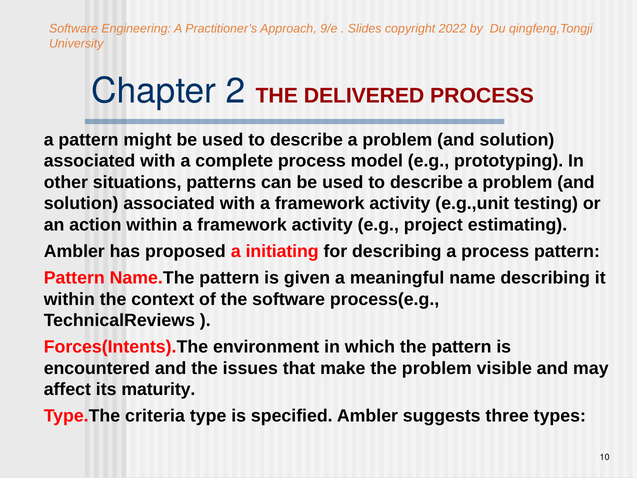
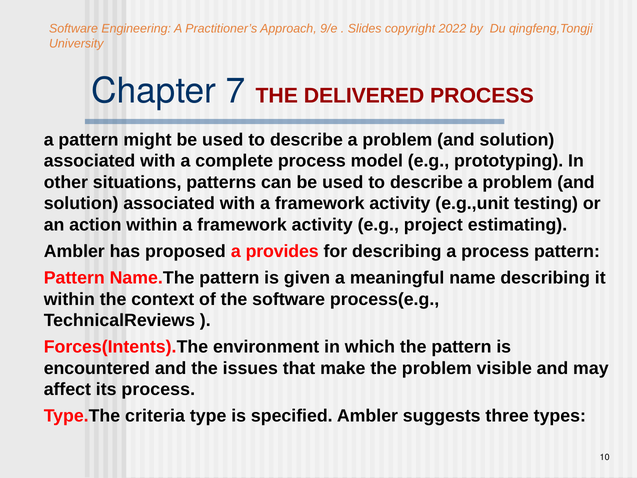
2: 2 -> 7
initiating: initiating -> provides
its maturity: maturity -> process
